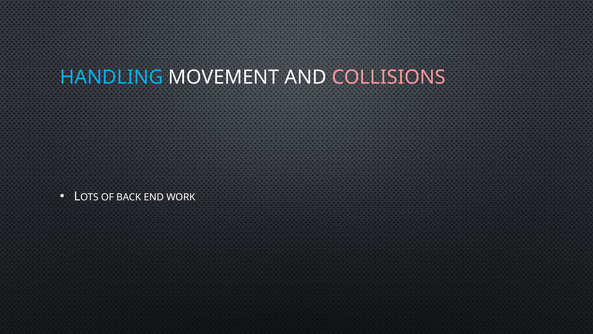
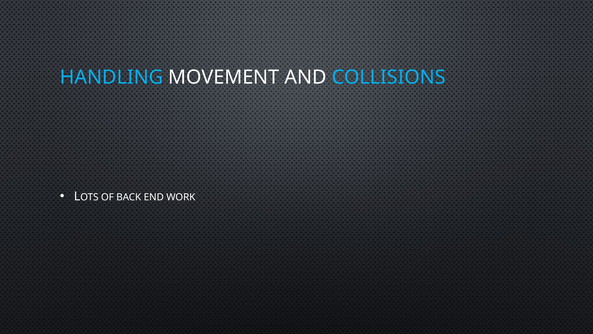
COLLISIONS colour: pink -> light blue
